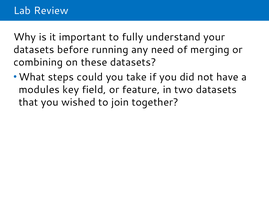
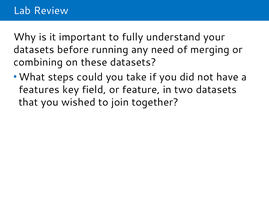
modules: modules -> features
